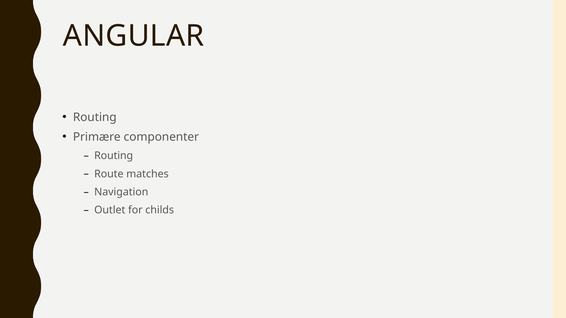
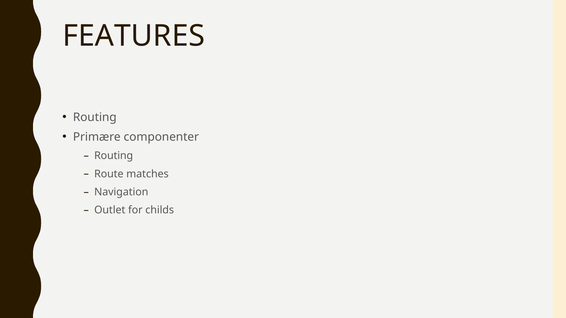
ANGULAR: ANGULAR -> FEATURES
